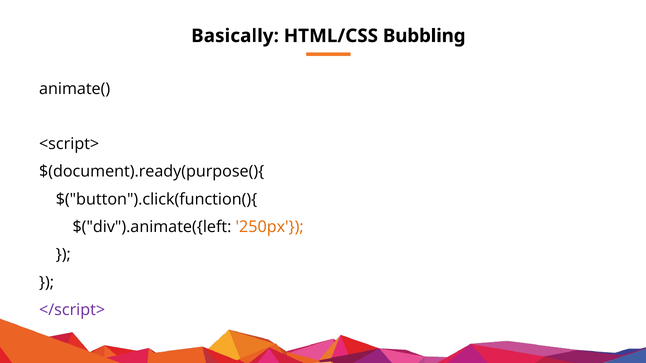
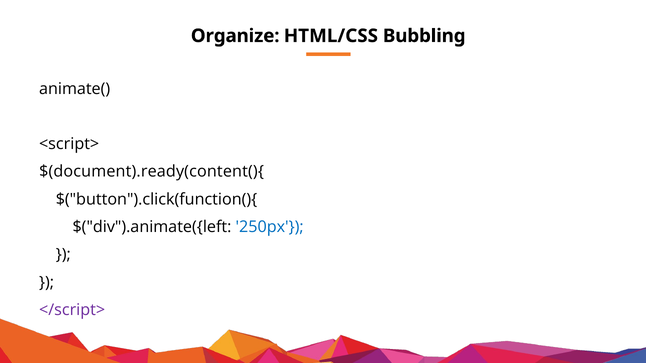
Basically: Basically -> Organize
$(document).ready(purpose(){: $(document).ready(purpose(){ -> $(document).ready(content(){
250px colour: orange -> blue
